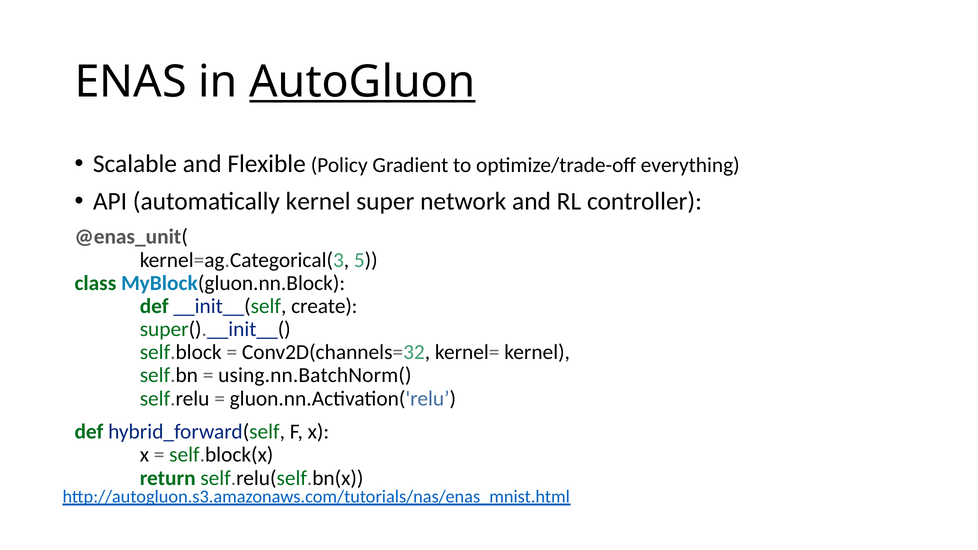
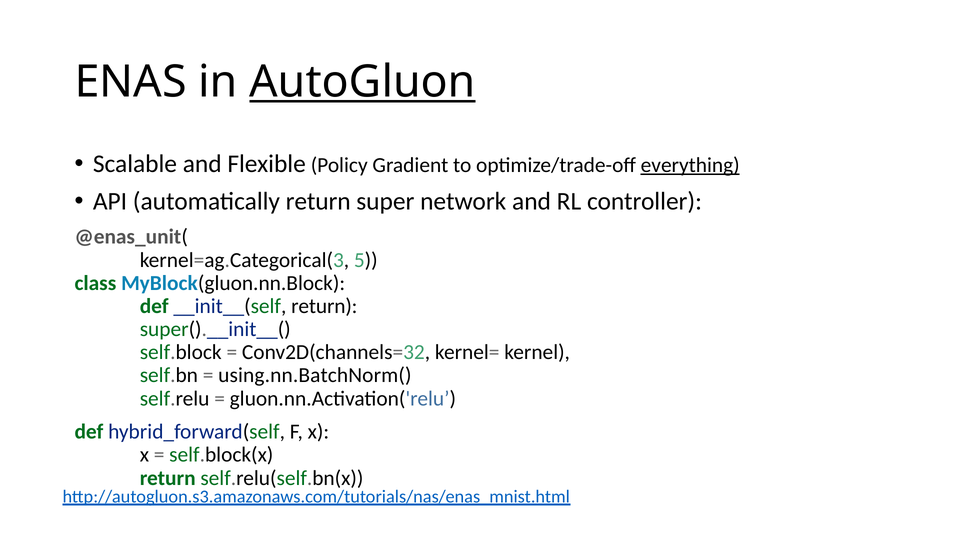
everything underline: none -> present
automatically kernel: kernel -> return
__init__(self create: create -> return
